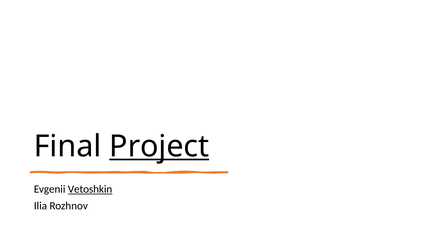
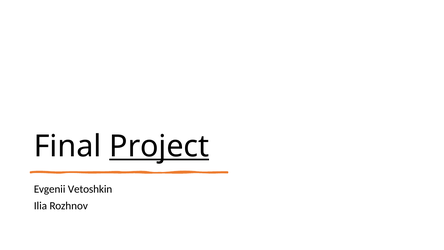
Vetoshkin underline: present -> none
